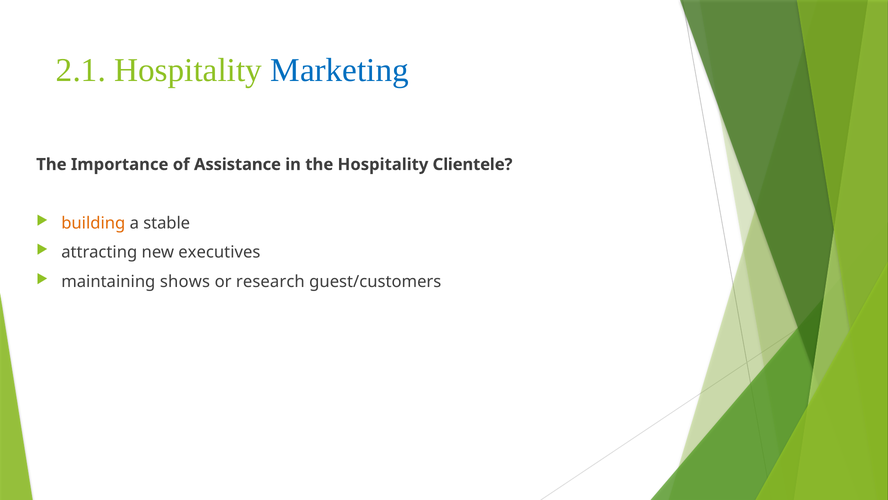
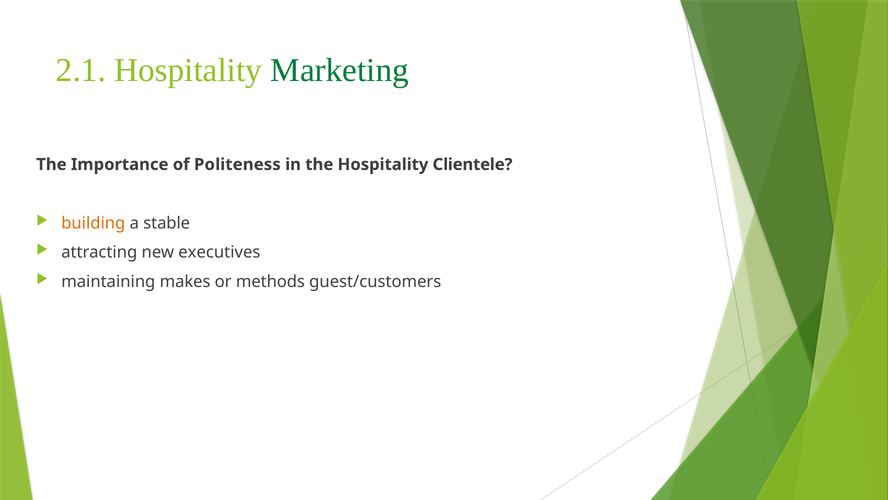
Marketing colour: blue -> green
Assistance: Assistance -> Politeness
shows: shows -> makes
research: research -> methods
